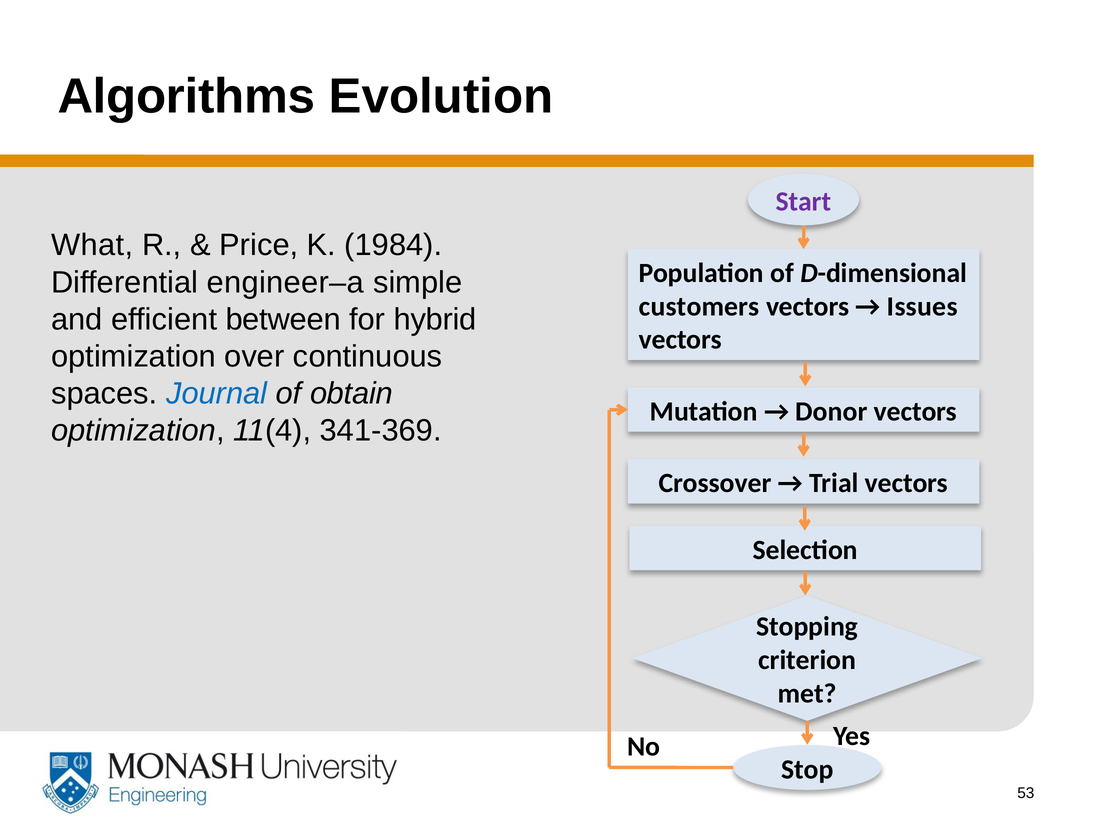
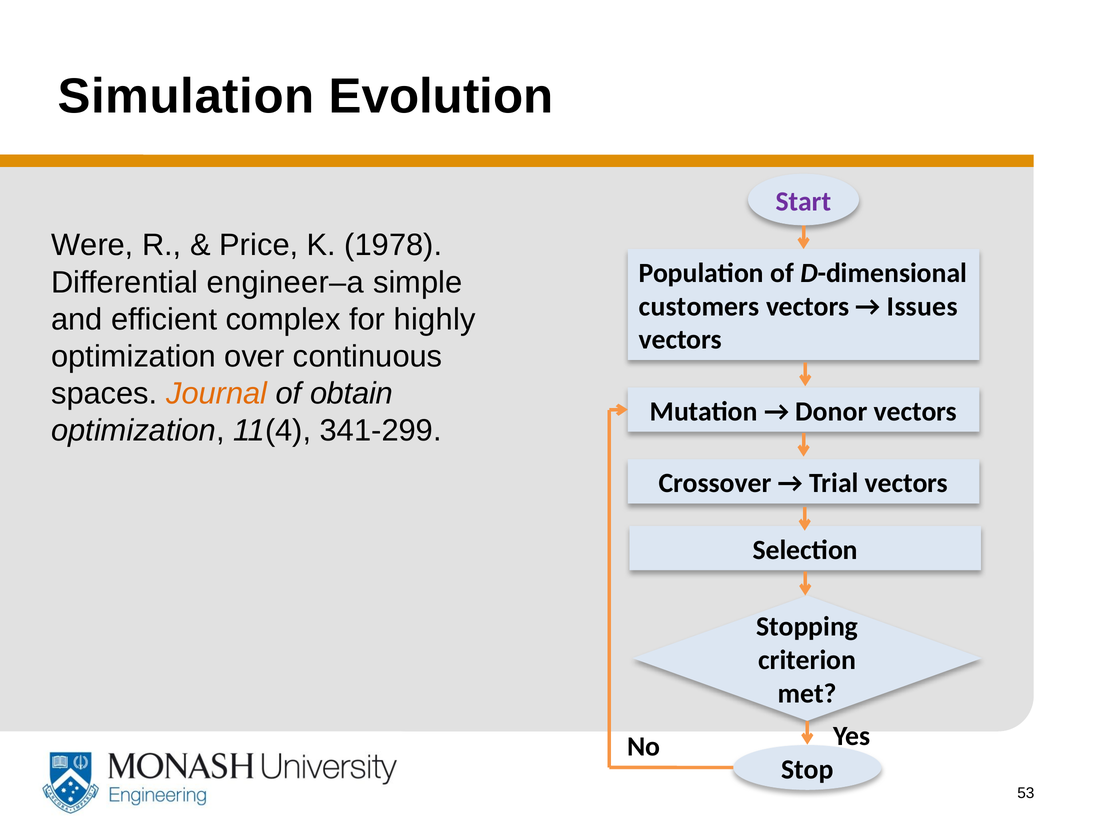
Algorithms: Algorithms -> Simulation
What: What -> Were
1984: 1984 -> 1978
between: between -> complex
hybrid: hybrid -> highly
Journal colour: blue -> orange
341-369: 341-369 -> 341-299
